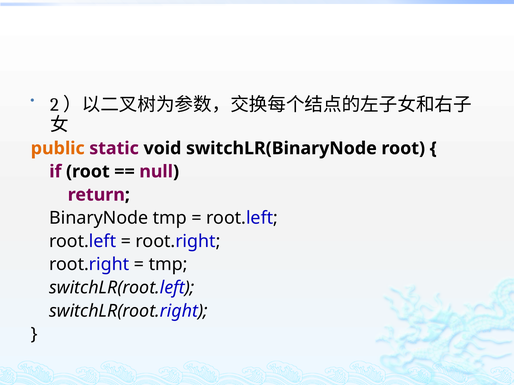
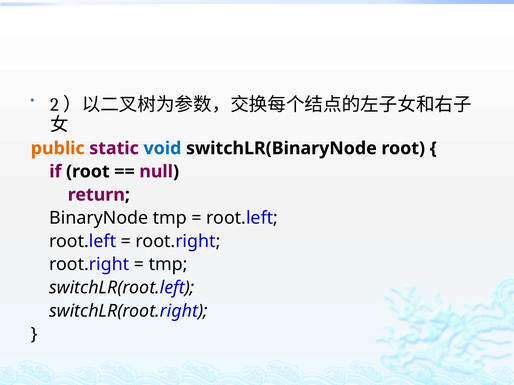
void colour: black -> blue
